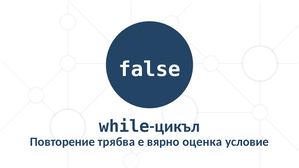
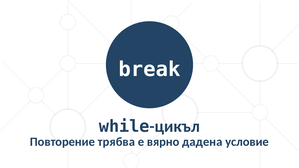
false: false -> break
оценка: оценка -> дадена
